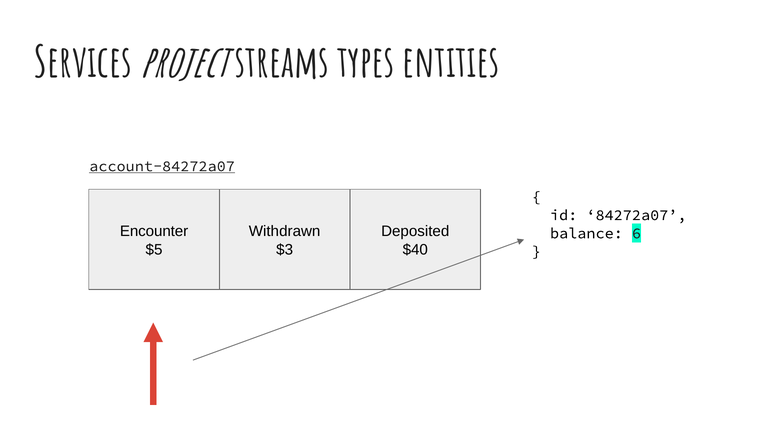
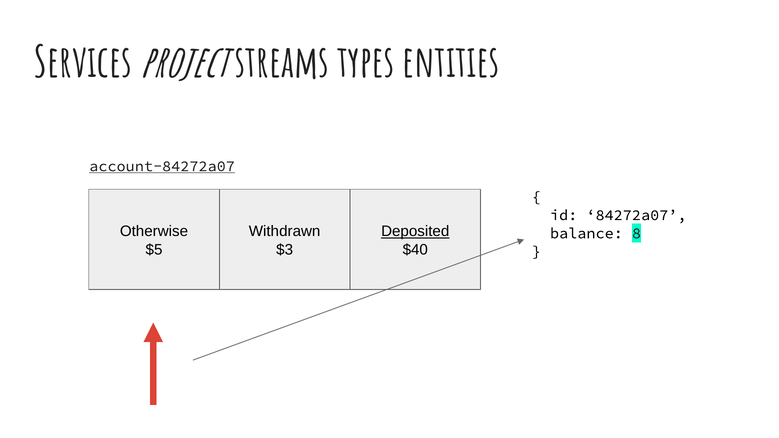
Encounter: Encounter -> Otherwise
Deposited underline: none -> present
6: 6 -> 8
